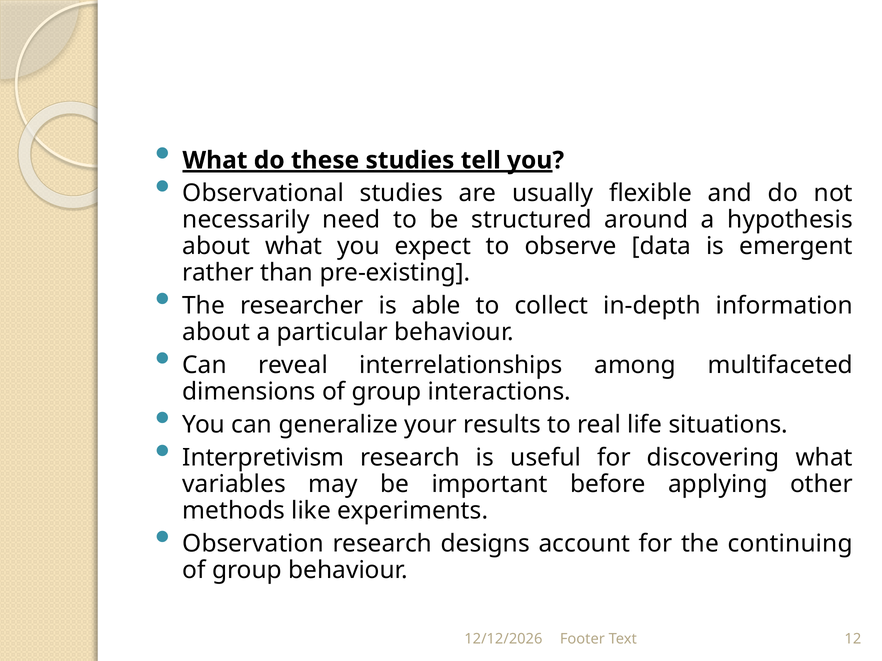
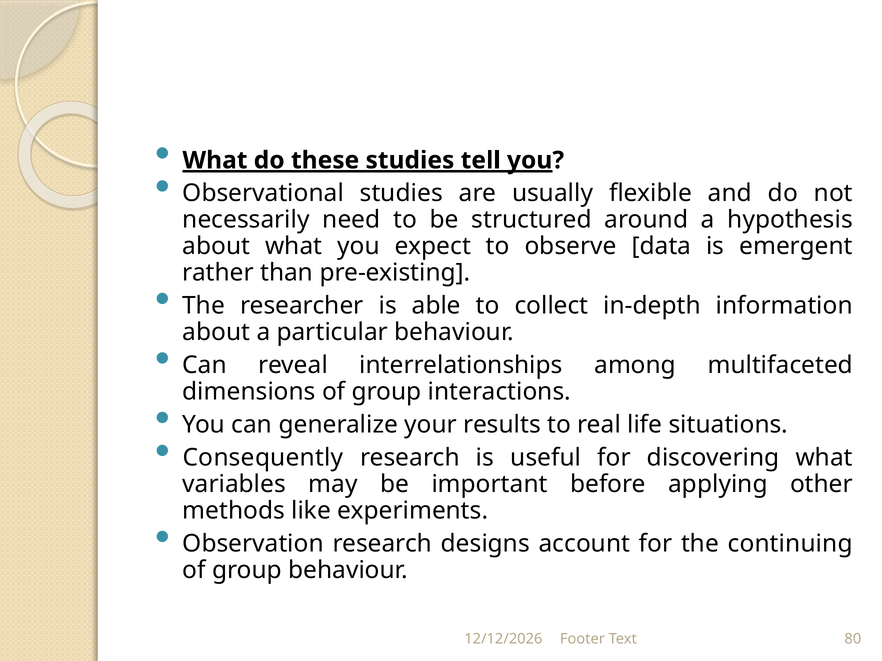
Interpretivism: Interpretivism -> Consequently
12: 12 -> 80
